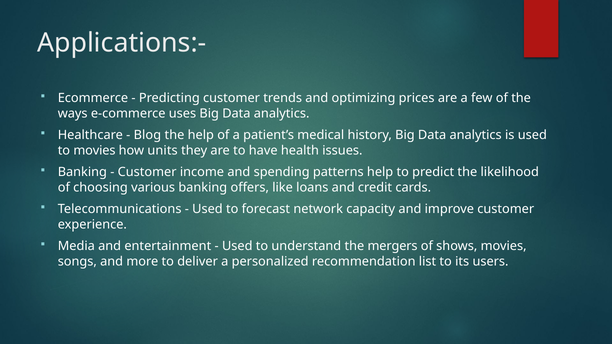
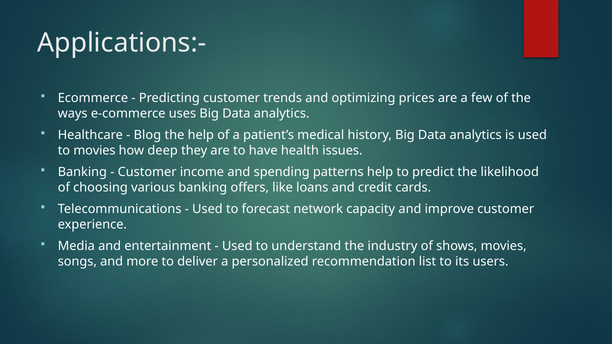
units: units -> deep
mergers: mergers -> industry
